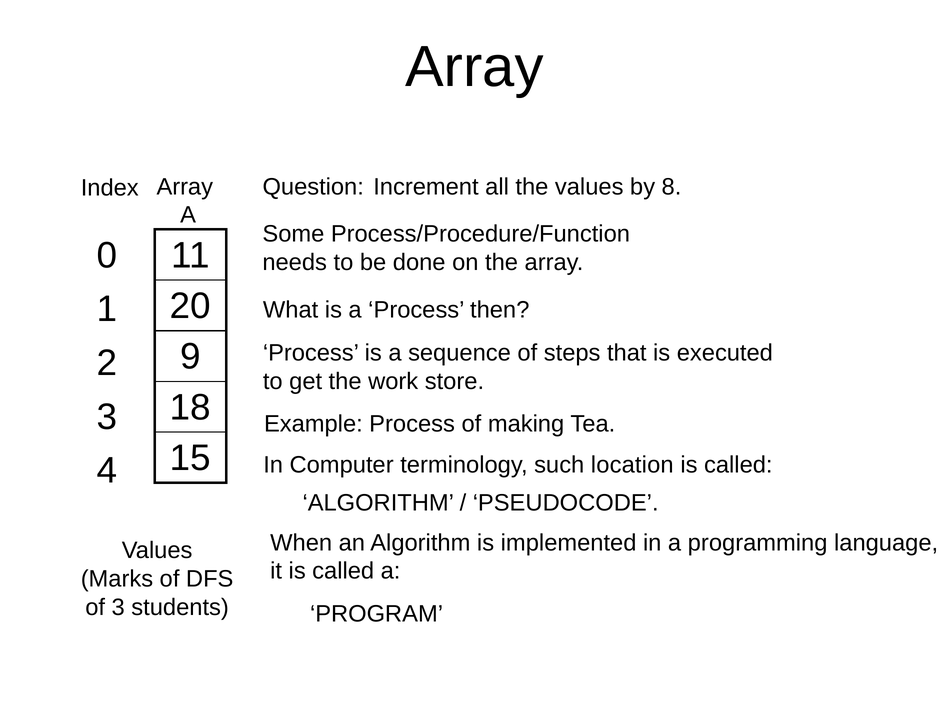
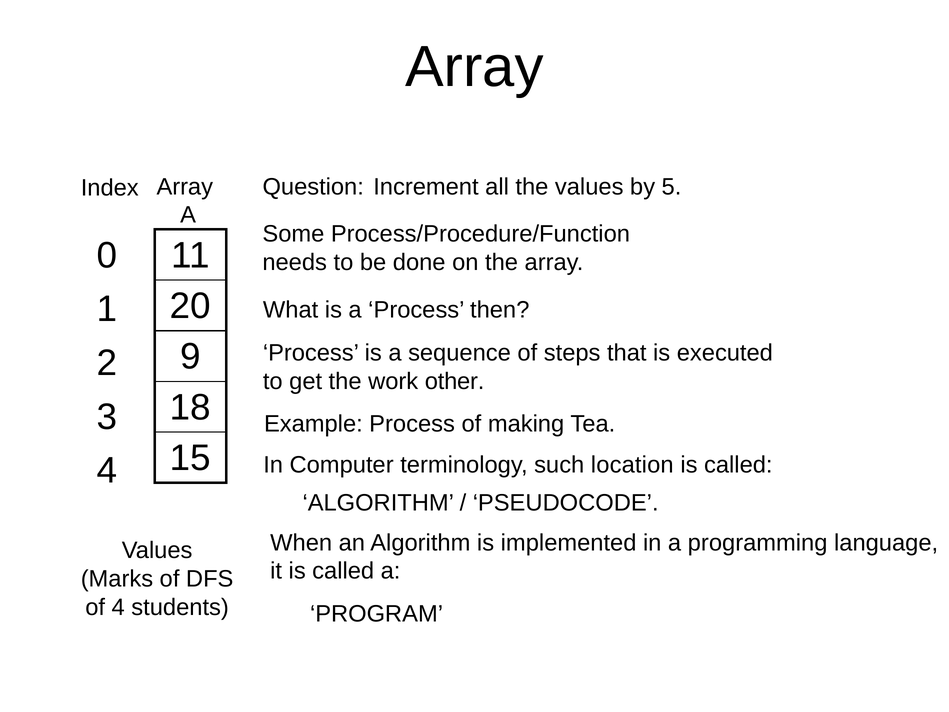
8: 8 -> 5
store: store -> other
of 3: 3 -> 4
